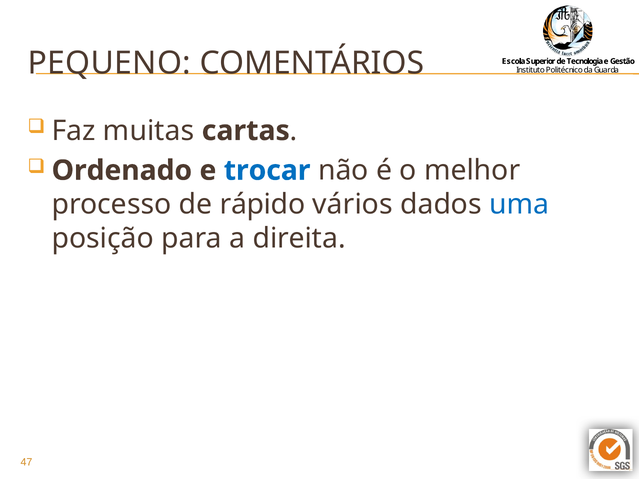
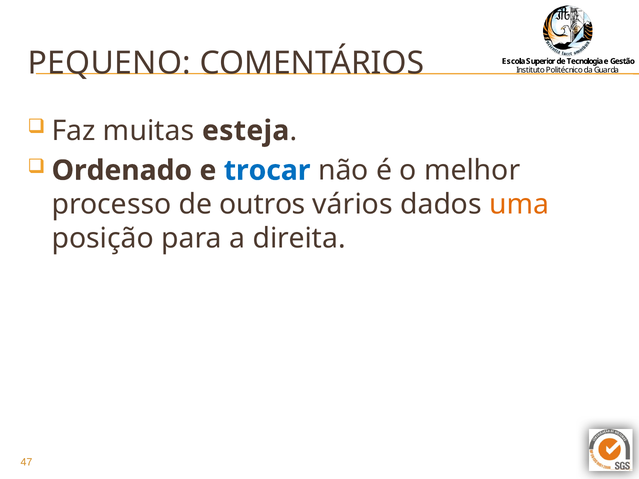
cartas: cartas -> esteja
rápido: rápido -> outros
uma colour: blue -> orange
